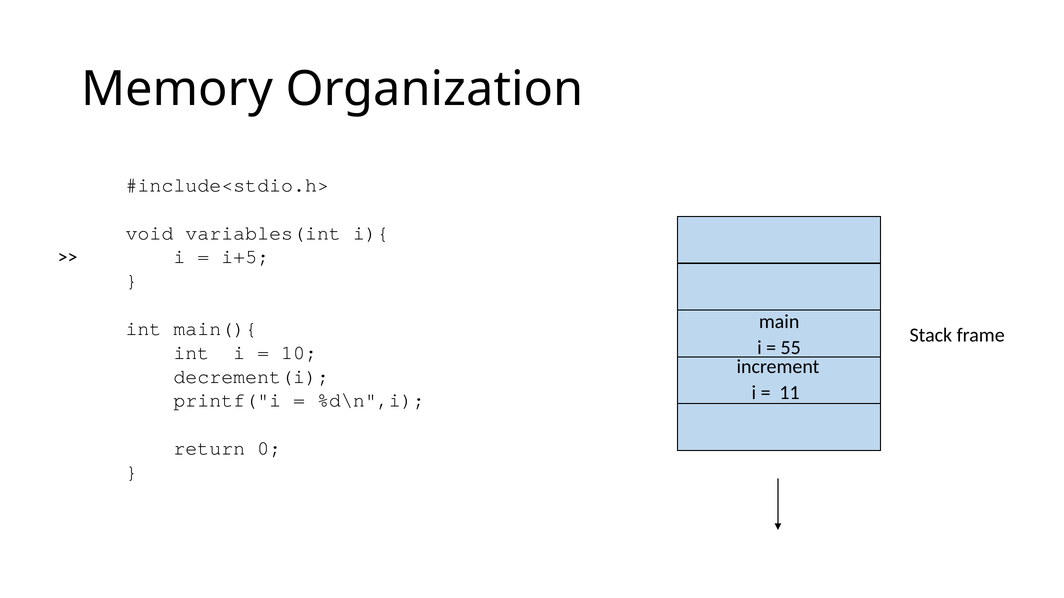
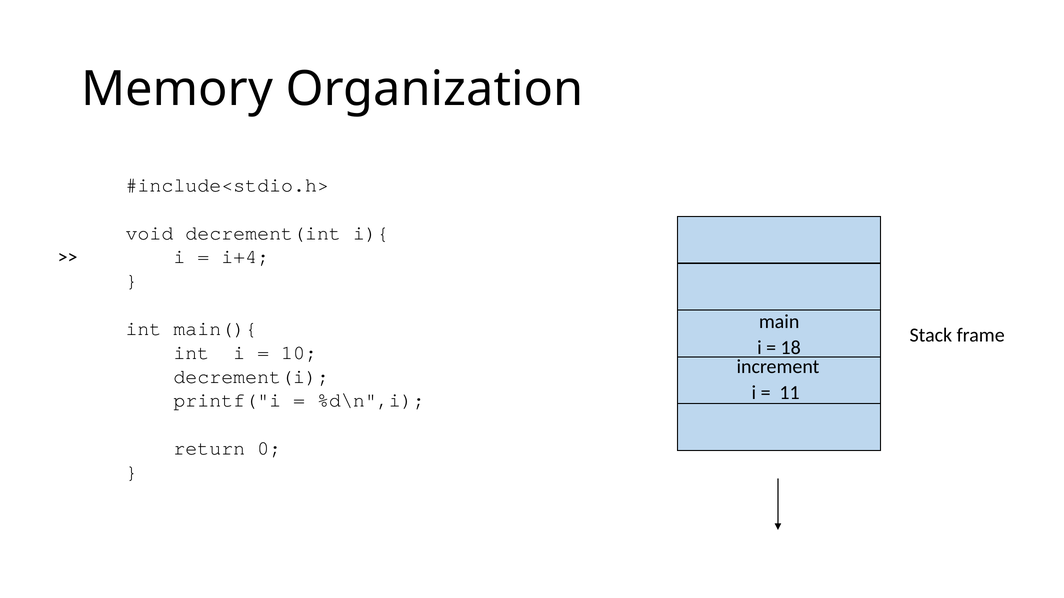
variables(int: variables(int -> decrement(int
i+5: i+5 -> i+4
55: 55 -> 18
